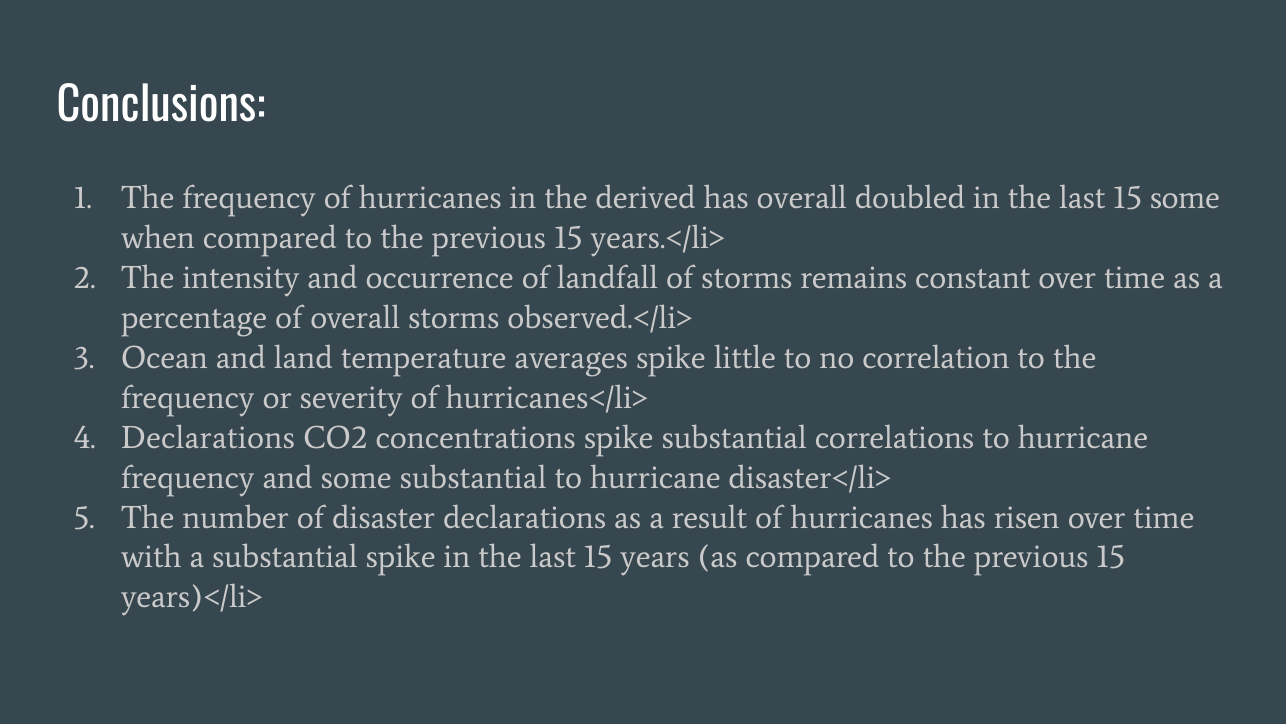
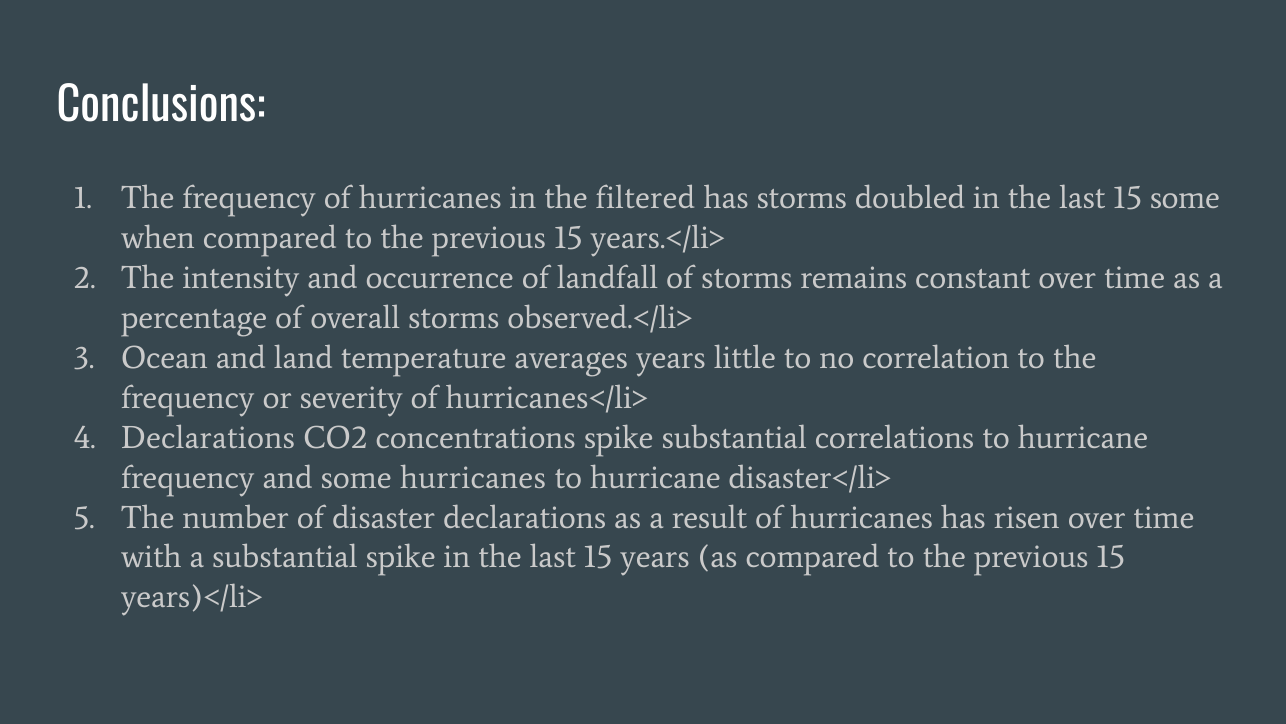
derived: derived -> filtered
has overall: overall -> storms
averages spike: spike -> years
some substantial: substantial -> hurricanes
